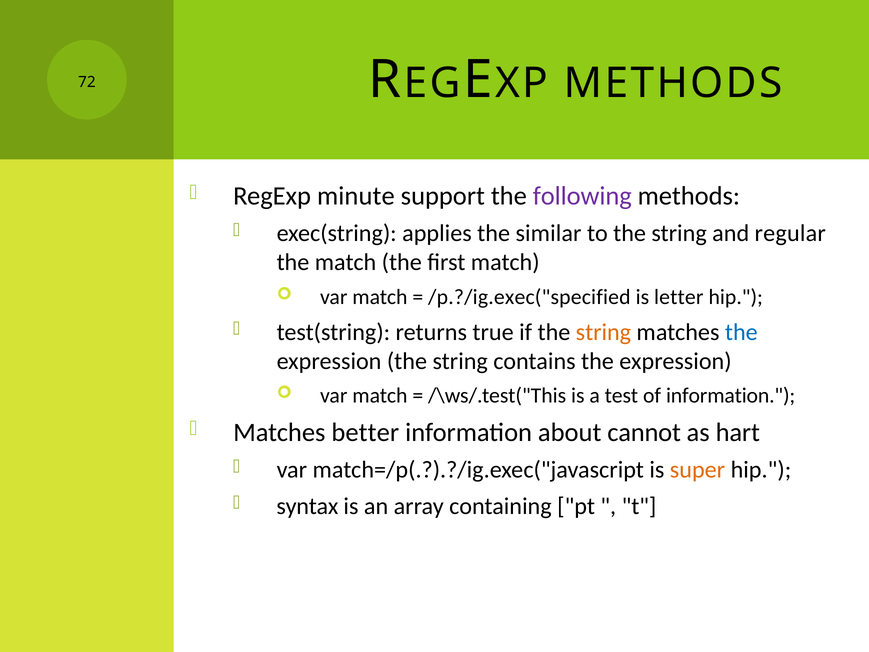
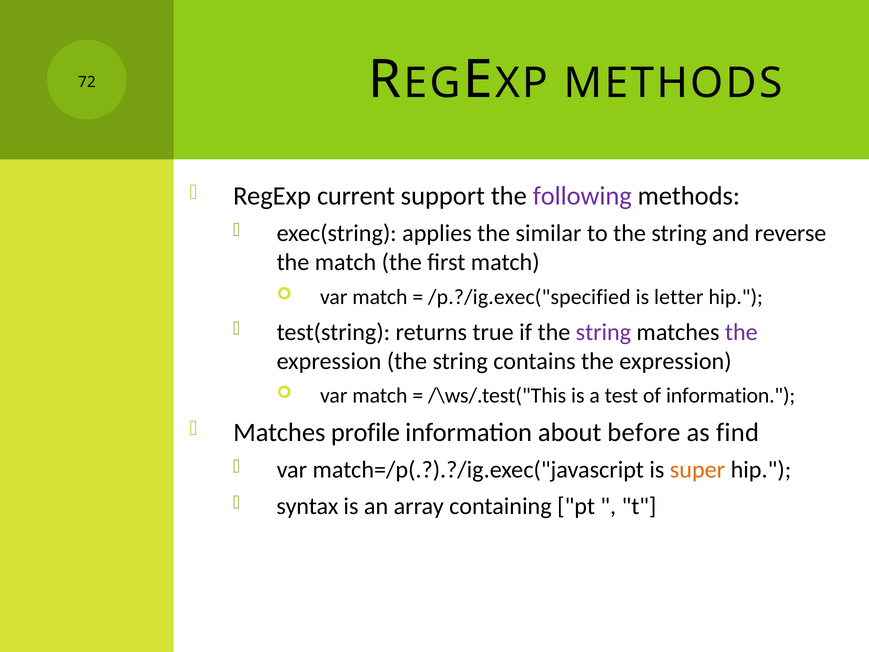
minute: minute -> current
regular: regular -> reverse
string at (603, 332) colour: orange -> purple
the at (741, 332) colour: blue -> purple
better: better -> profile
cannot: cannot -> before
hart: hart -> find
